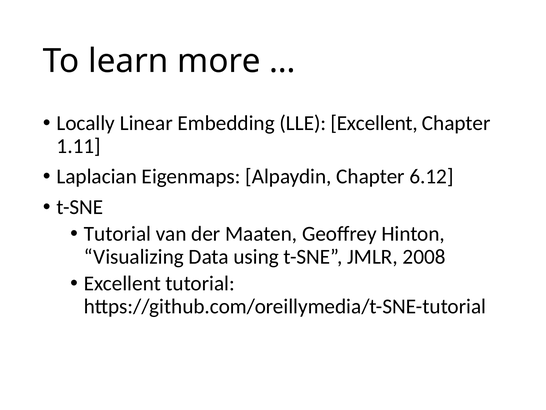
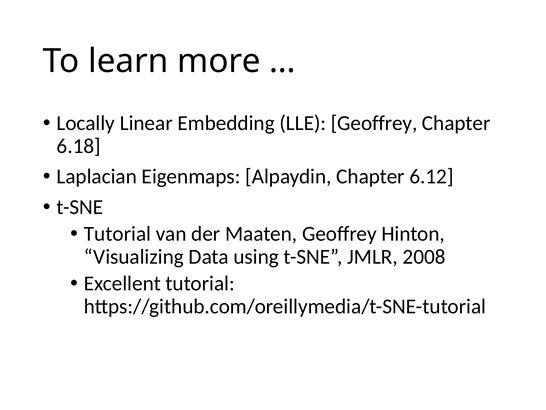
LLE Excellent: Excellent -> Geoffrey
1.11: 1.11 -> 6.18
